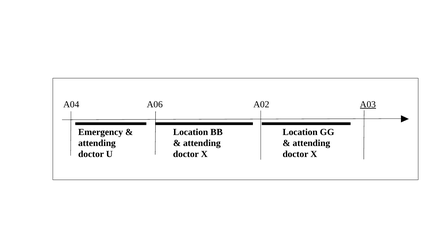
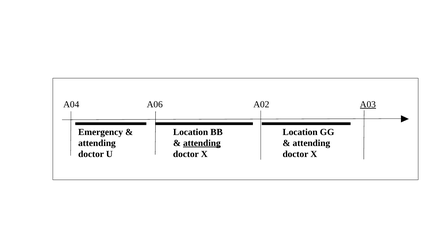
attending at (202, 143) underline: none -> present
